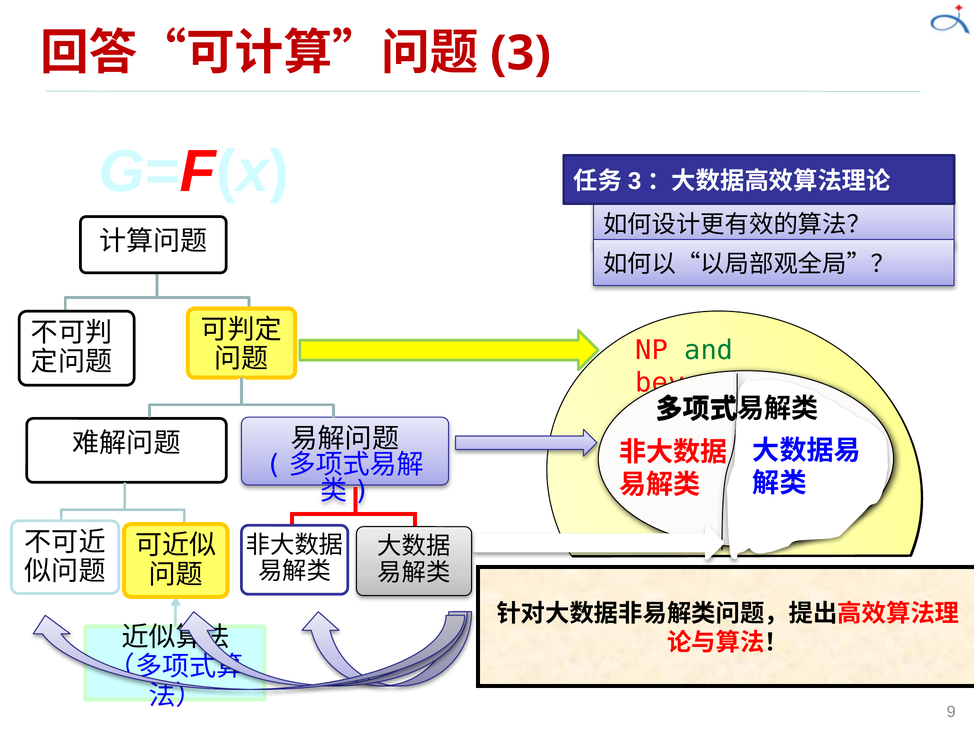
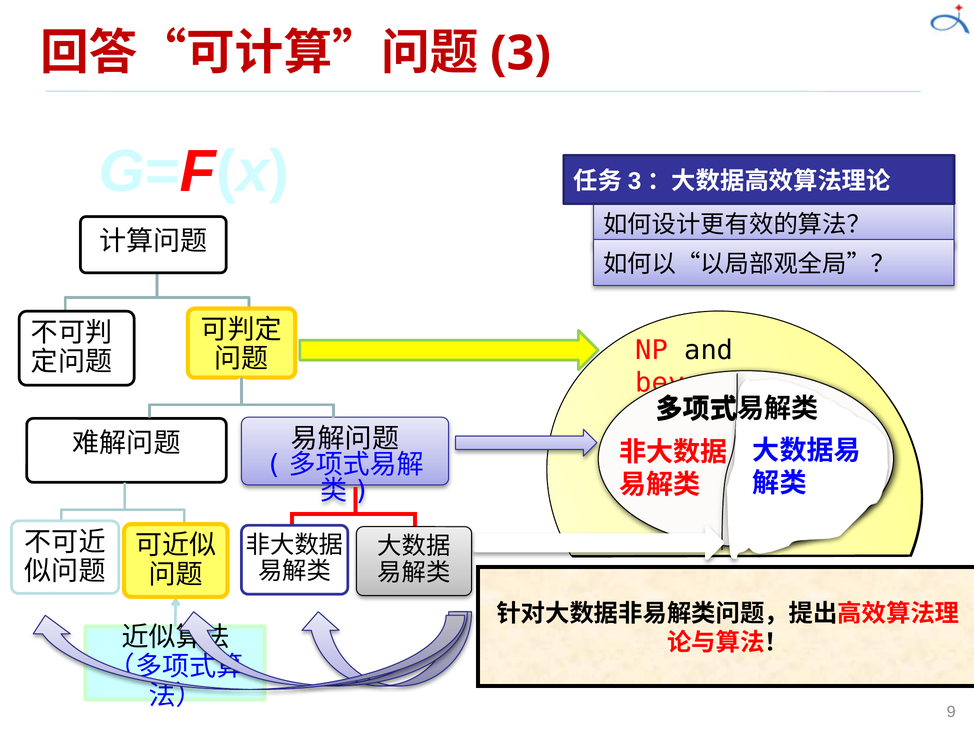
and colour: green -> black
